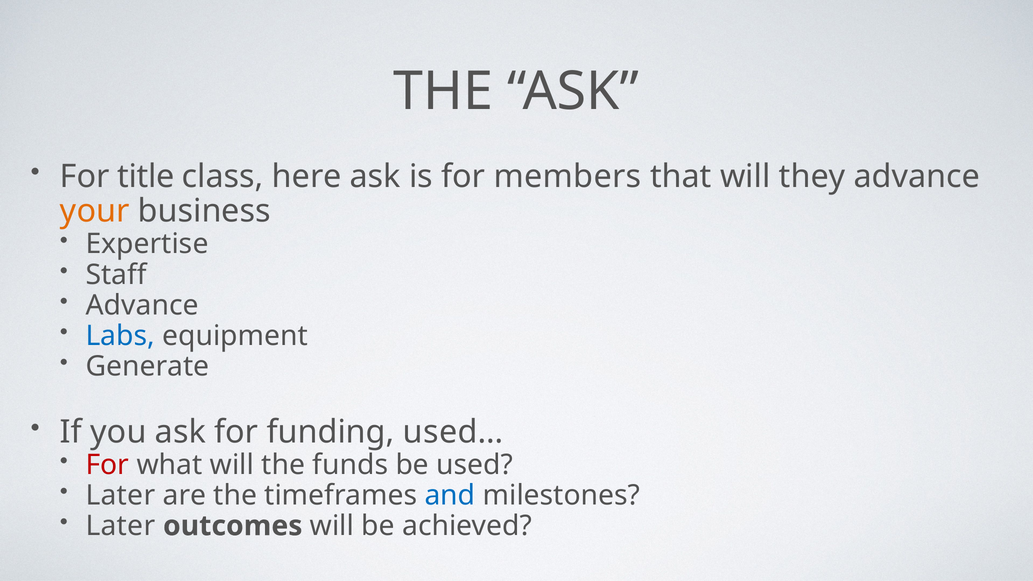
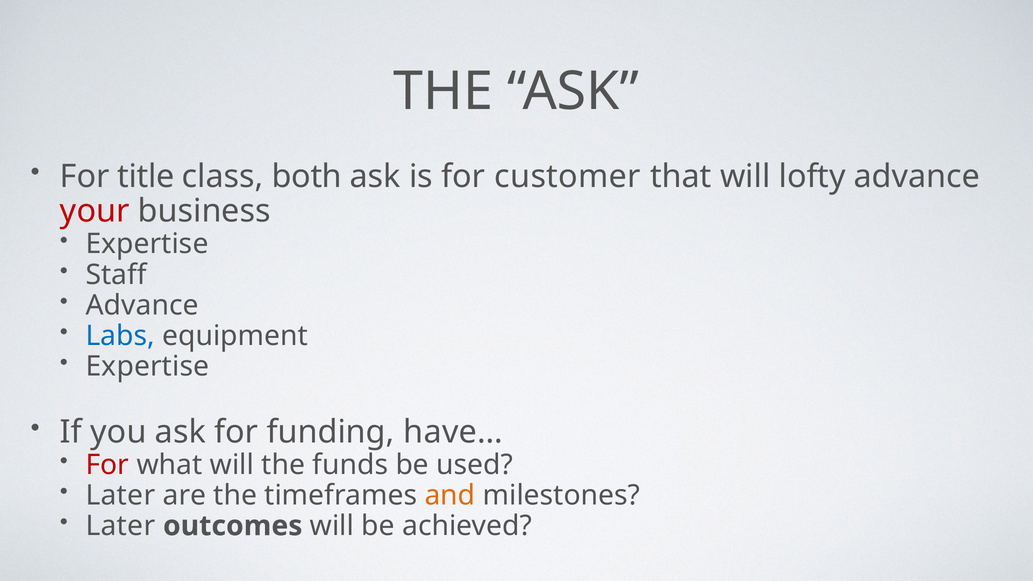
here: here -> both
members: members -> customer
they: they -> lofty
your colour: orange -> red
Generate at (147, 366): Generate -> Expertise
used…: used… -> have…
and colour: blue -> orange
